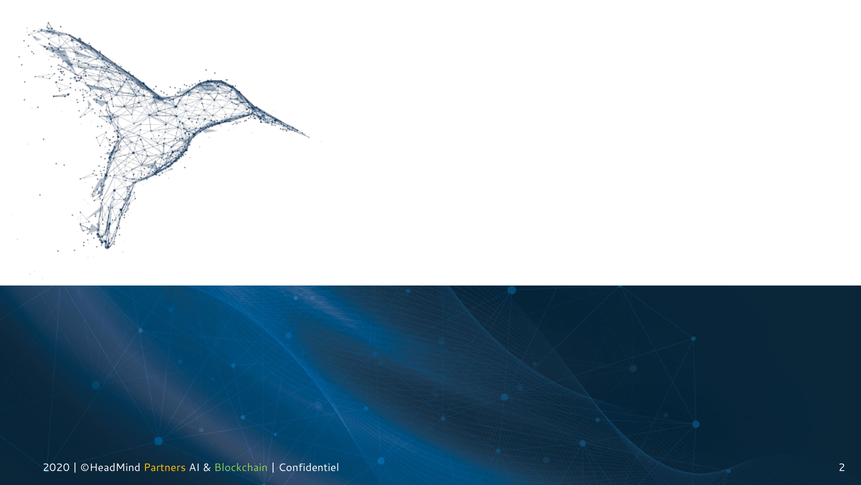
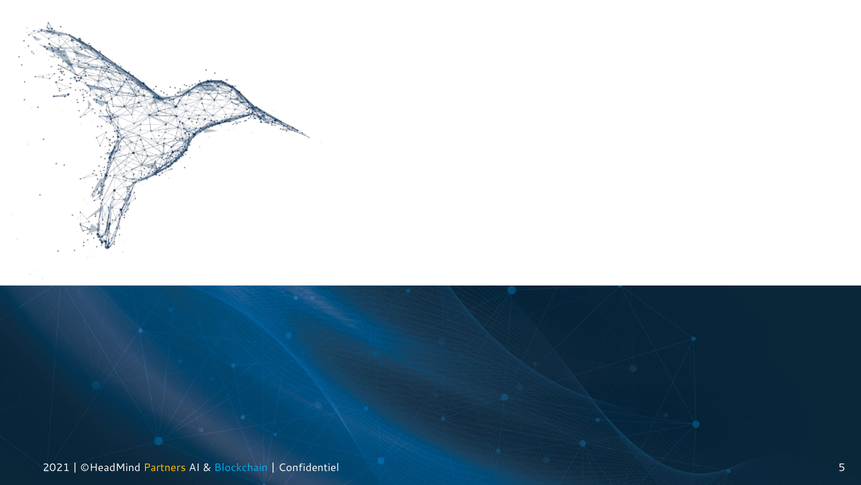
2020: 2020 -> 2021
Blockchain colour: light green -> light blue
2: 2 -> 5
